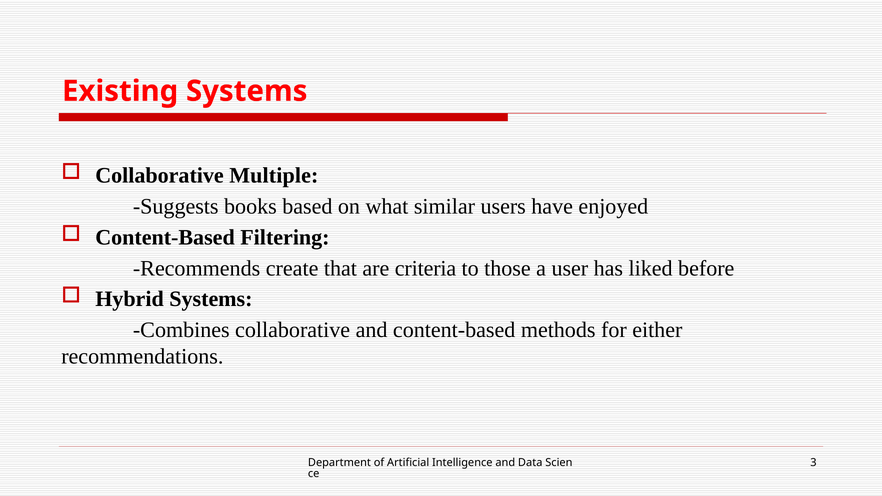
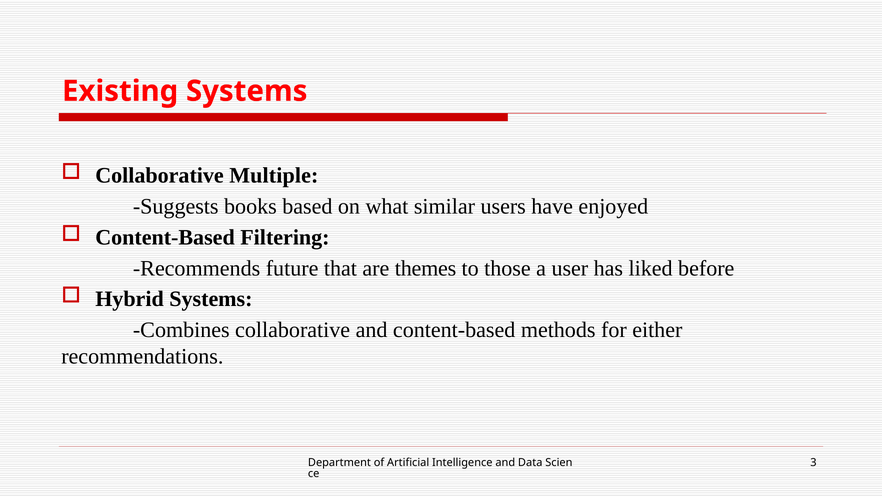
create: create -> future
criteria: criteria -> themes
